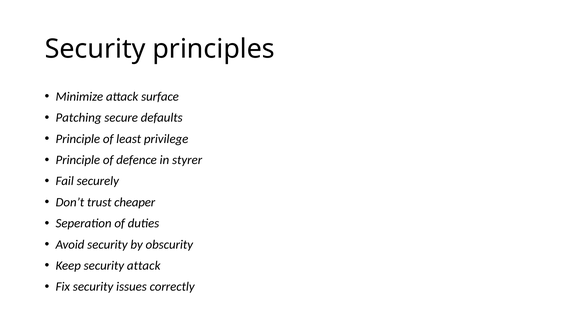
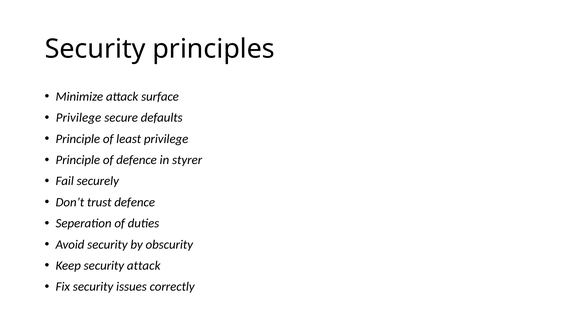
Patching at (79, 118): Patching -> Privilege
trust cheaper: cheaper -> defence
